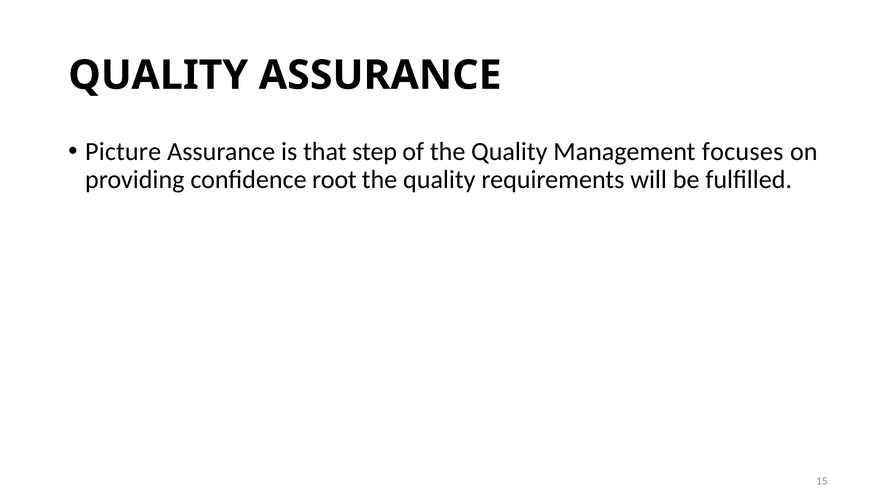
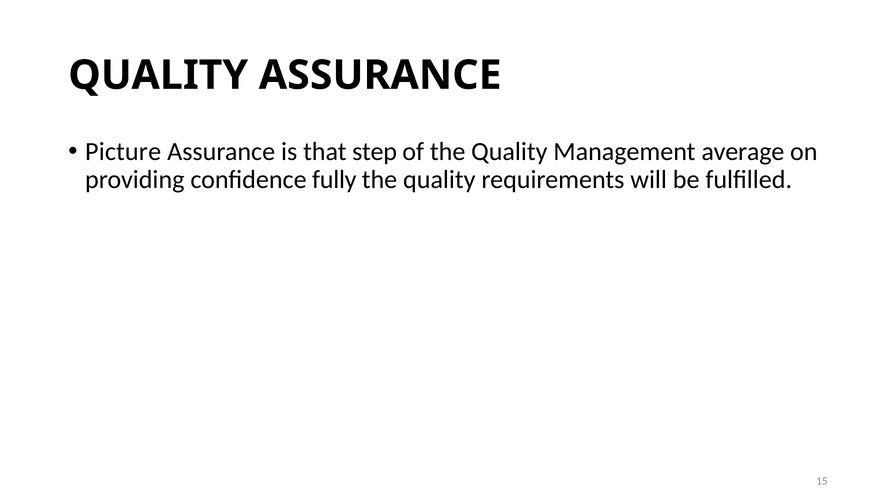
focuses: focuses -> average
root: root -> fully
